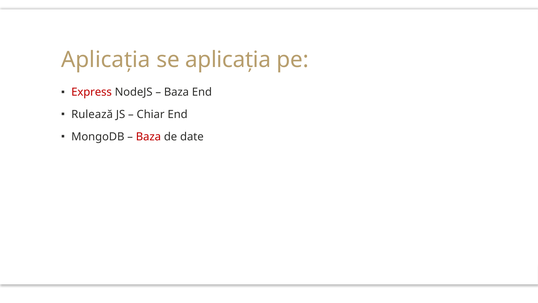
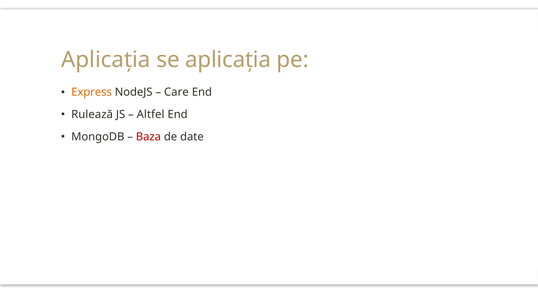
Express colour: red -> orange
Baza at (176, 92): Baza -> Care
Chiar: Chiar -> Altfel
